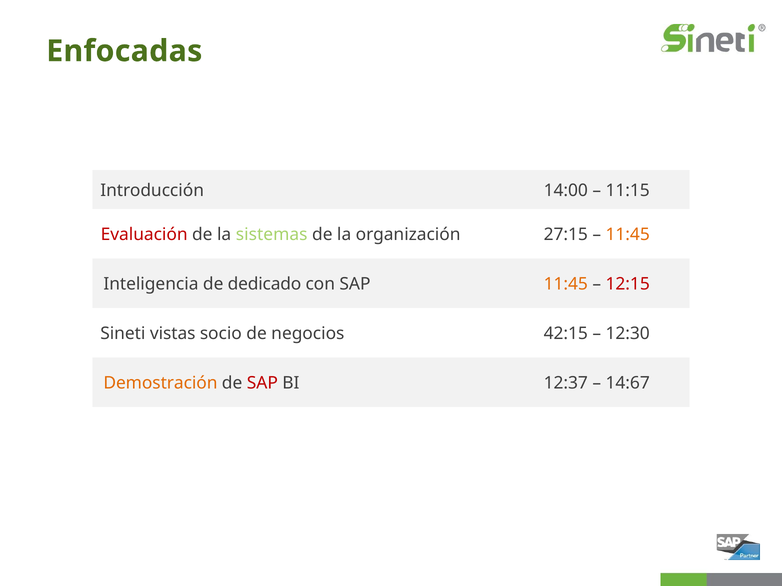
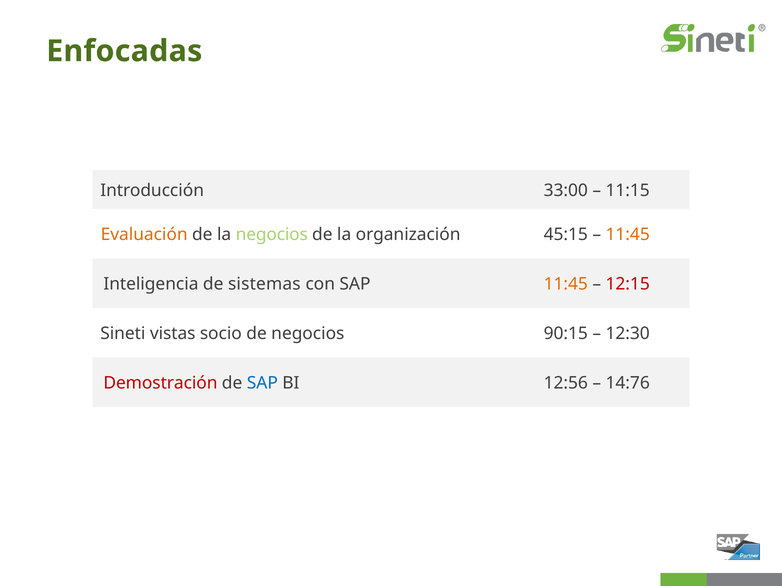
14:00: 14:00 -> 33:00
Evaluación colour: red -> orange
la sistemas: sistemas -> negocios
27:15: 27:15 -> 45:15
dedicado: dedicado -> sistemas
42:15: 42:15 -> 90:15
Demostración colour: orange -> red
SAP at (262, 384) colour: red -> blue
12:37: 12:37 -> 12:56
14:67: 14:67 -> 14:76
